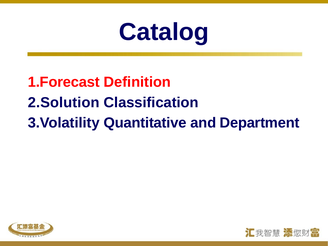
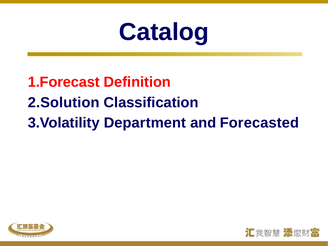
Quantitative: Quantitative -> Department
Department: Department -> Forecasted
